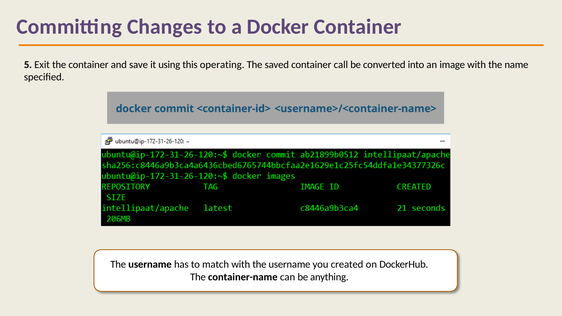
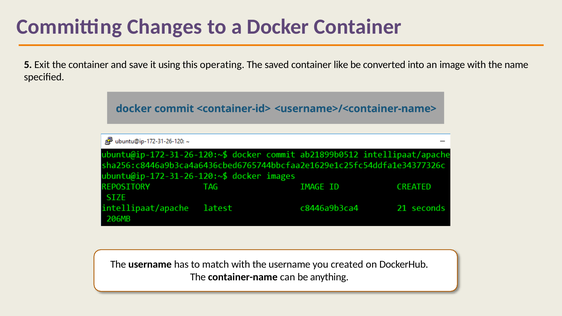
call: call -> like
